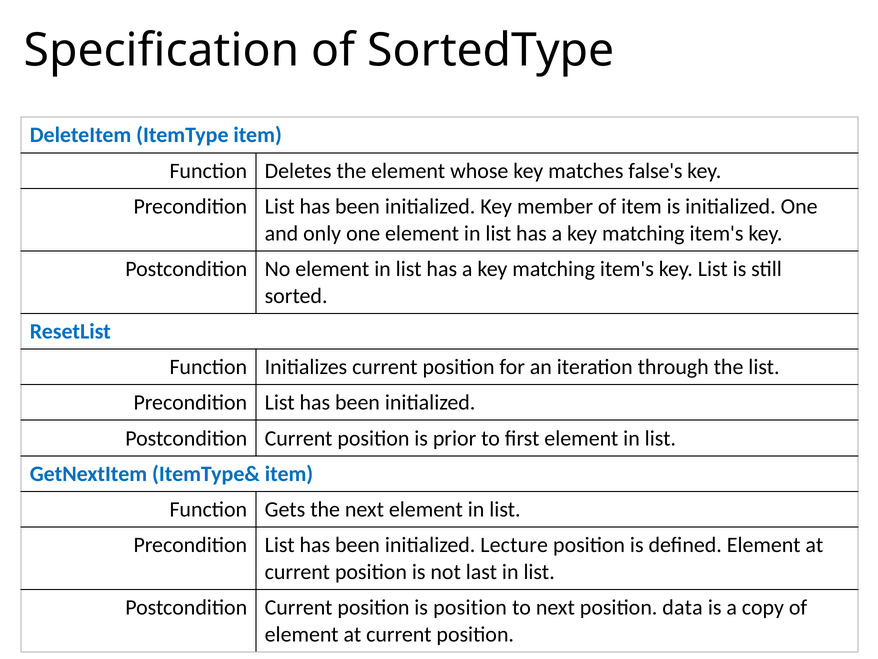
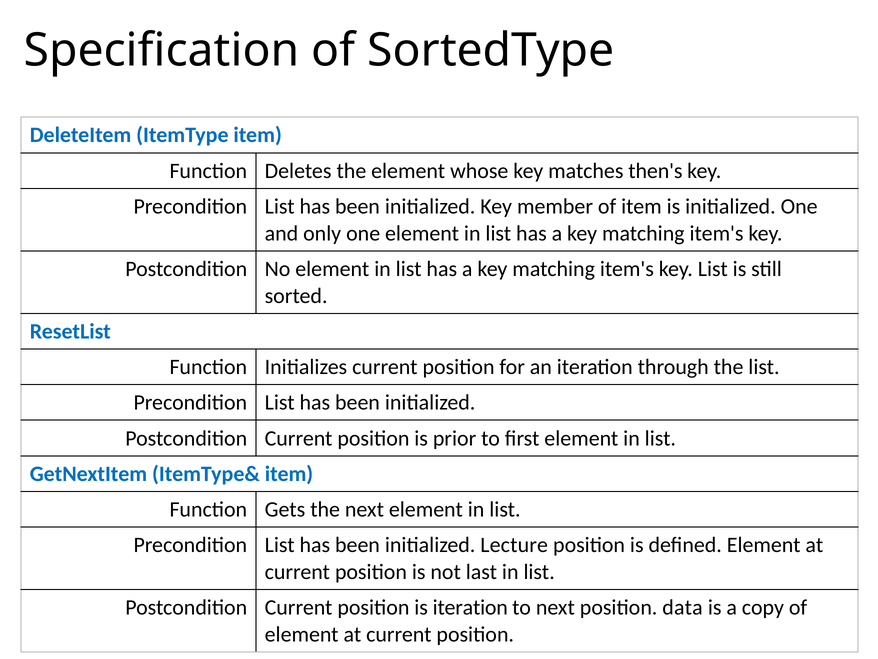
false's: false's -> then's
is position: position -> iteration
